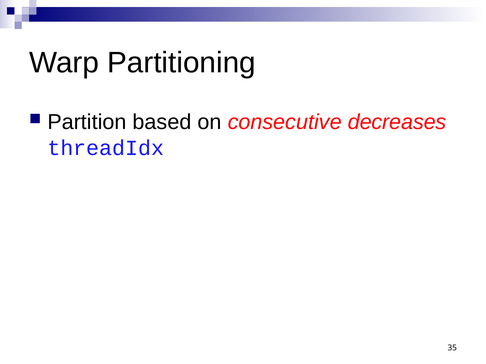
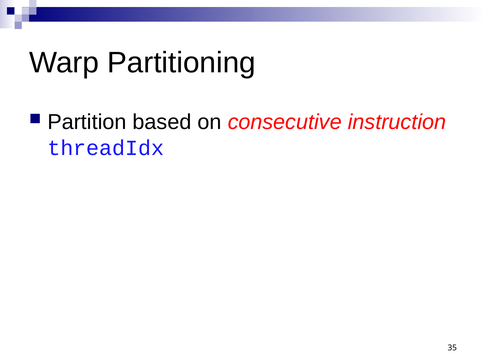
decreases: decreases -> instruction
